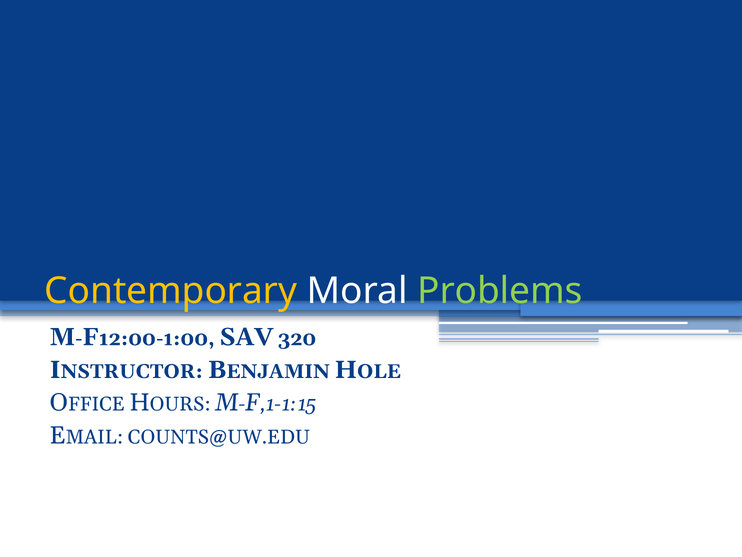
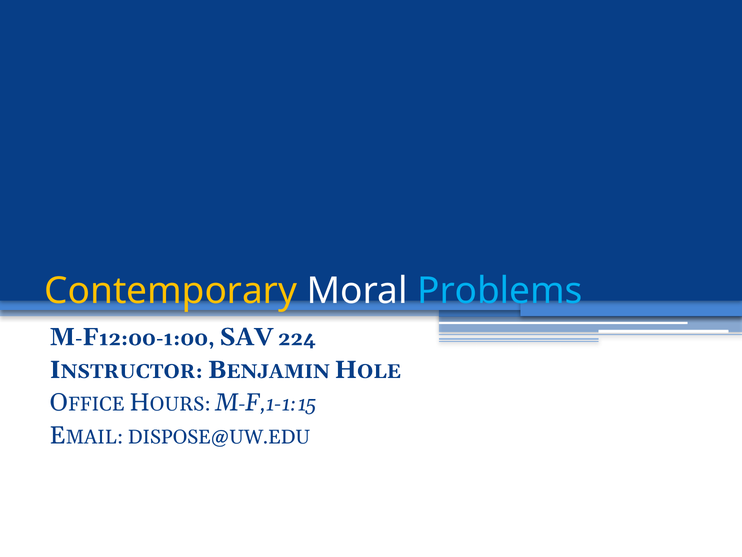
Problems colour: light green -> light blue
320: 320 -> 224
COUNTS@UW.EDU: COUNTS@UW.EDU -> DISPOSE@UW.EDU
